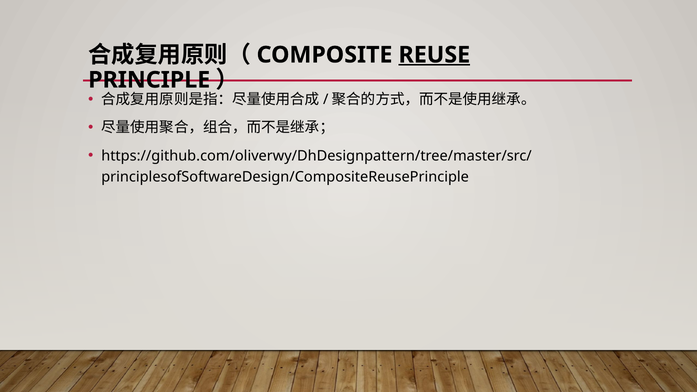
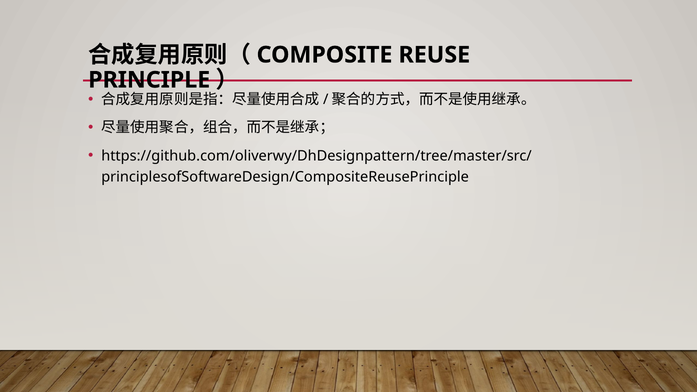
REUSE underline: present -> none
